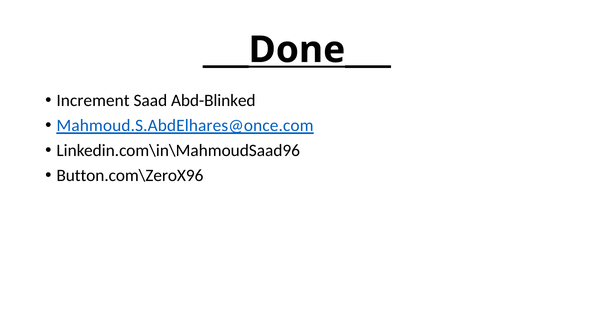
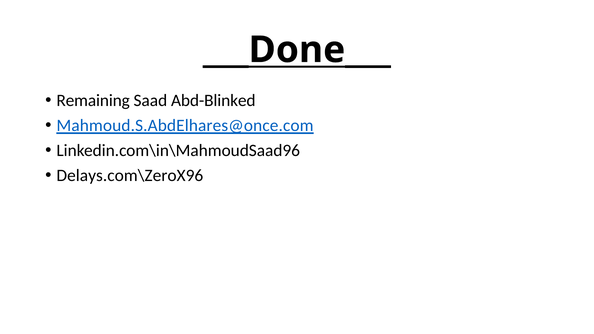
Increment: Increment -> Remaining
Button.com\ZeroX96: Button.com\ZeroX96 -> Delays.com\ZeroX96
